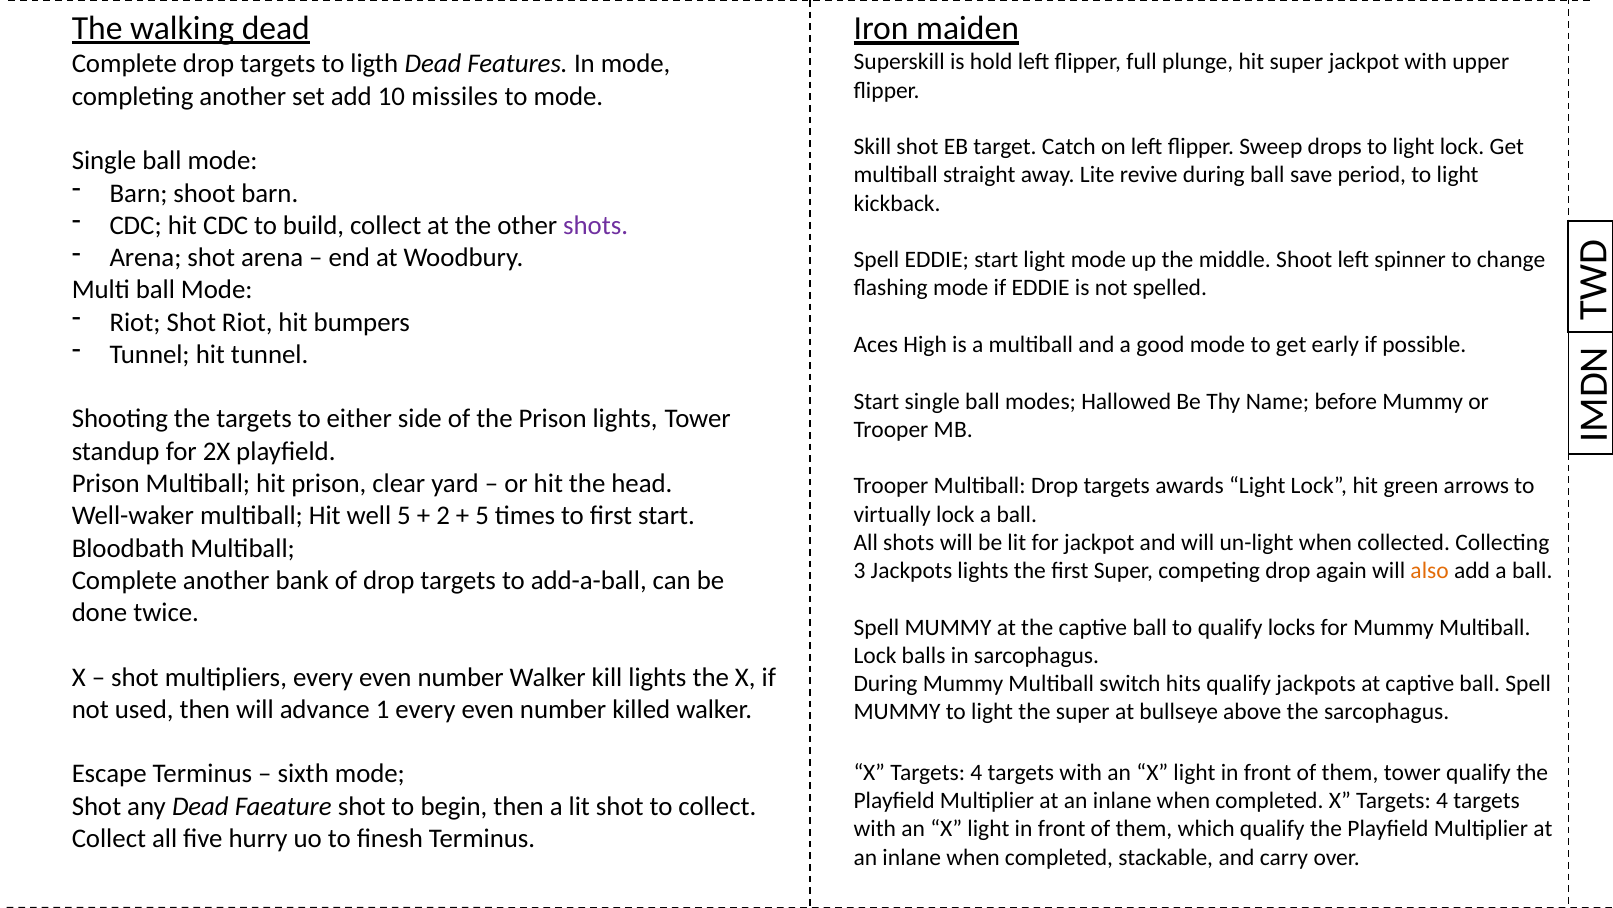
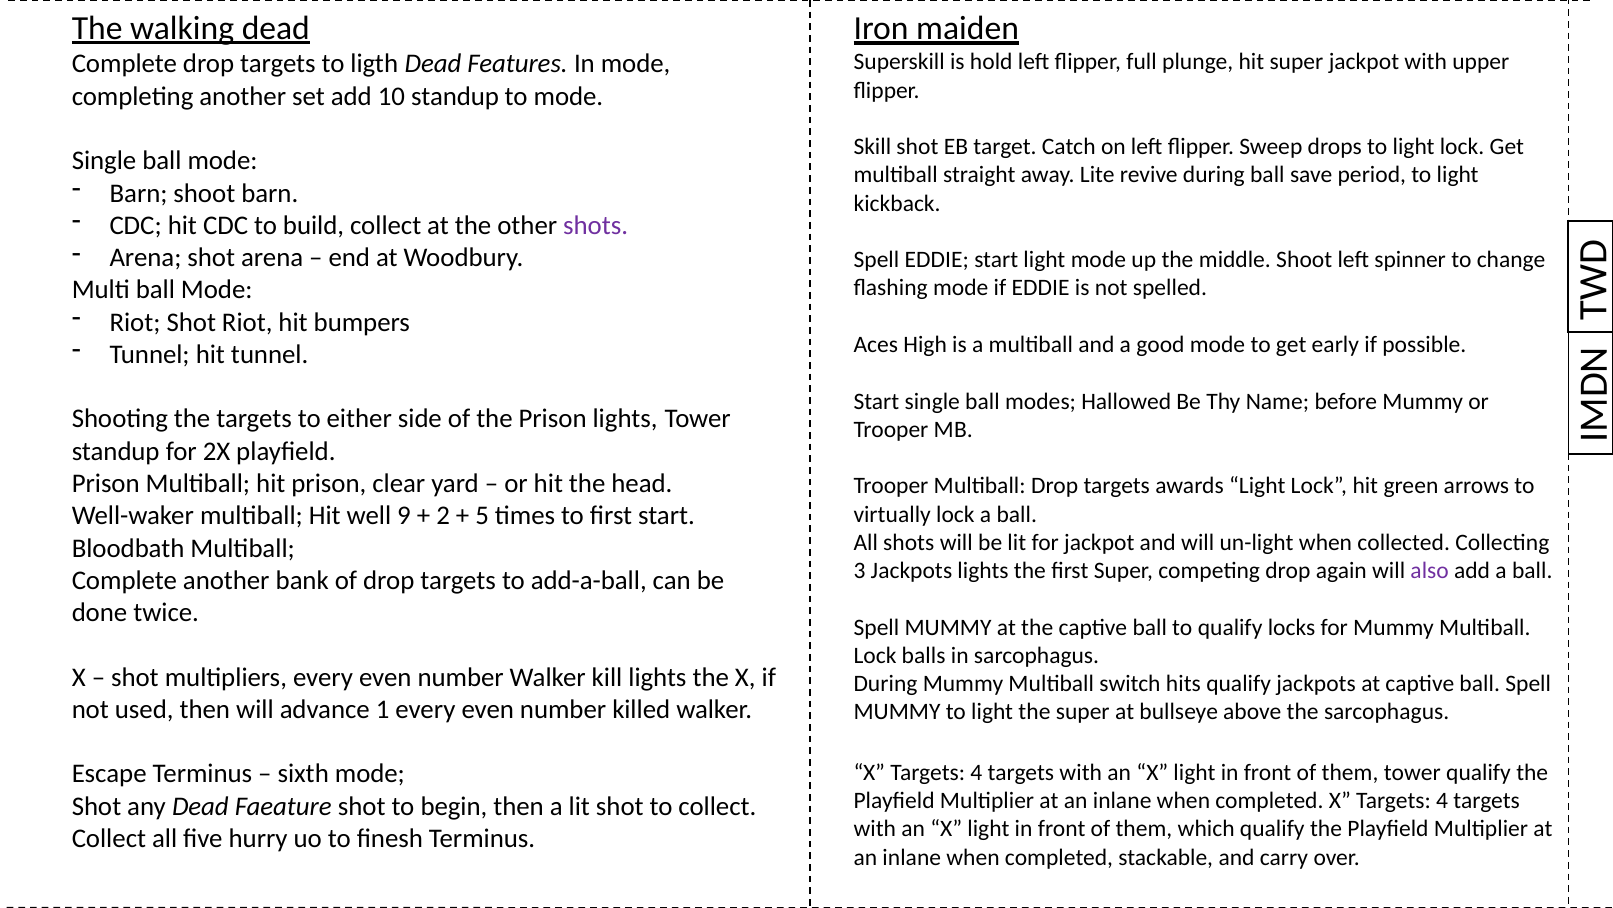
10 missiles: missiles -> standup
well 5: 5 -> 9
also colour: orange -> purple
